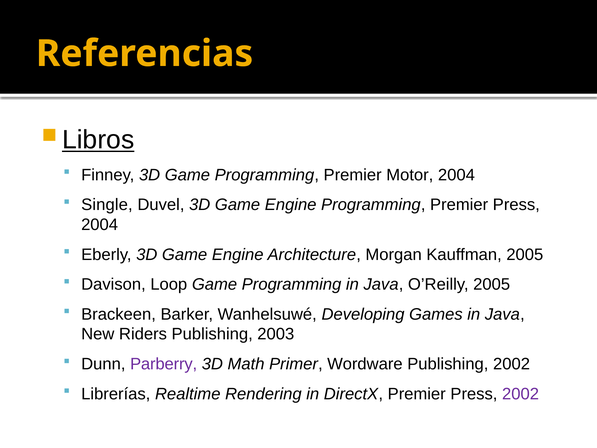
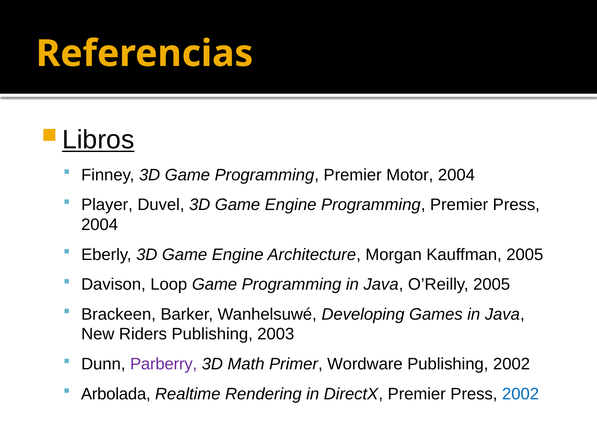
Single: Single -> Player
Librerías: Librerías -> Arbolada
2002 at (521, 394) colour: purple -> blue
